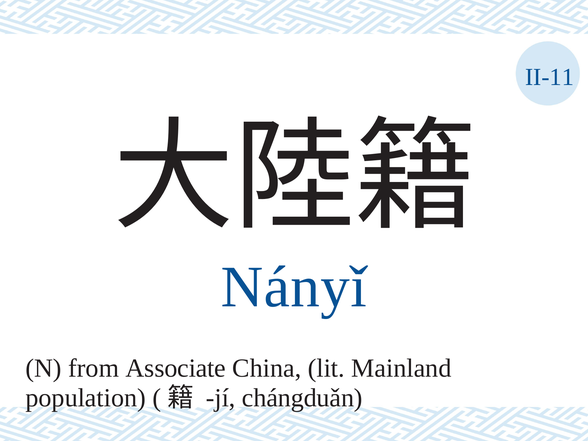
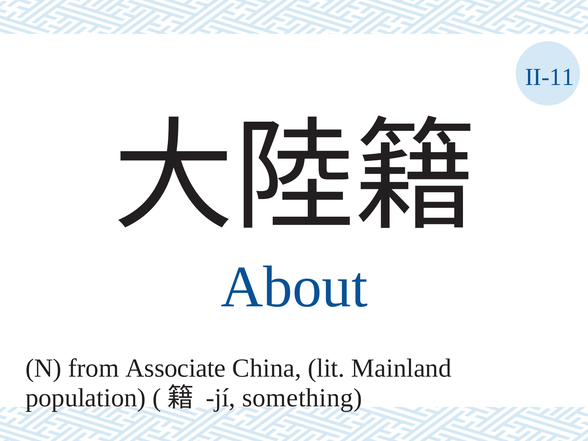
Nányǐ: Nányǐ -> About
chángduǎn: chángduǎn -> something
